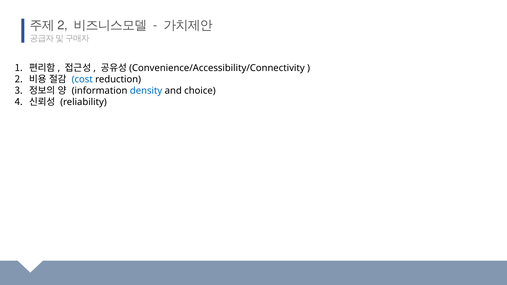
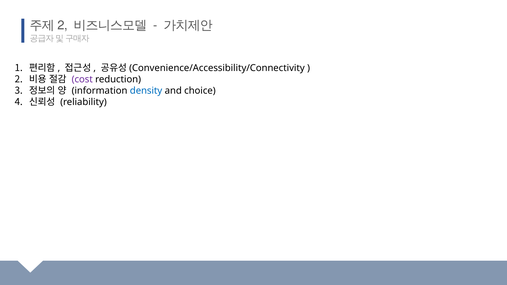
cost colour: blue -> purple
